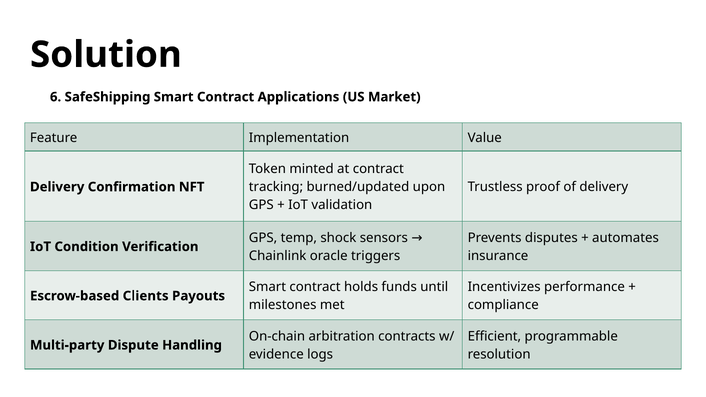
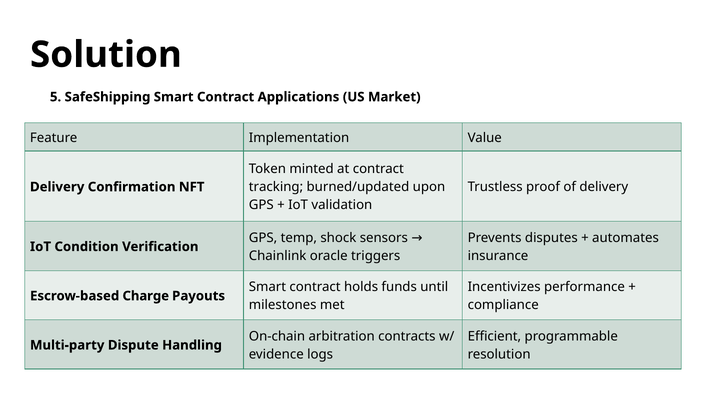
6: 6 -> 5
Clients: Clients -> Charge
